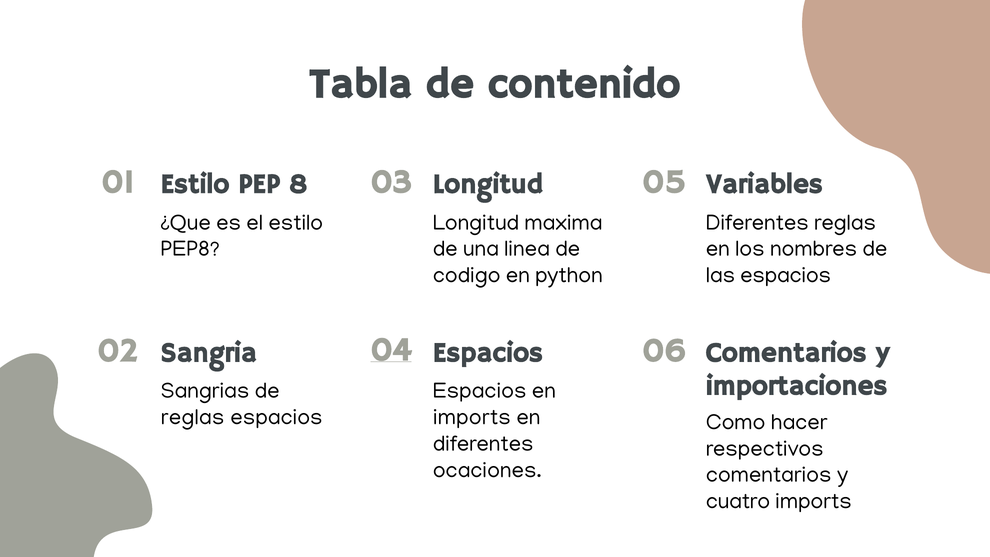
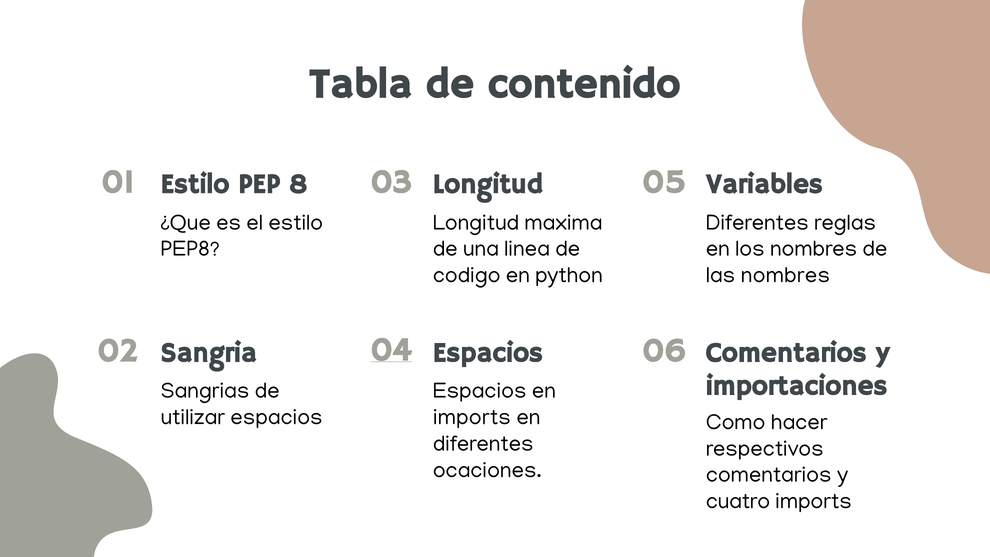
las espacios: espacios -> nombres
reglas at (193, 417): reglas -> utilizar
